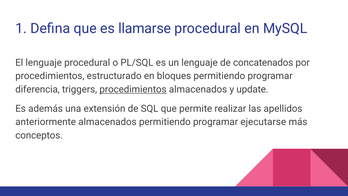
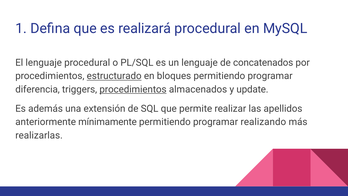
llamarse: llamarse -> realizará
estructurado underline: none -> present
anteriormente almacenados: almacenados -> mínimamente
ejecutarse: ejecutarse -> realizando
conceptos: conceptos -> realizarlas
